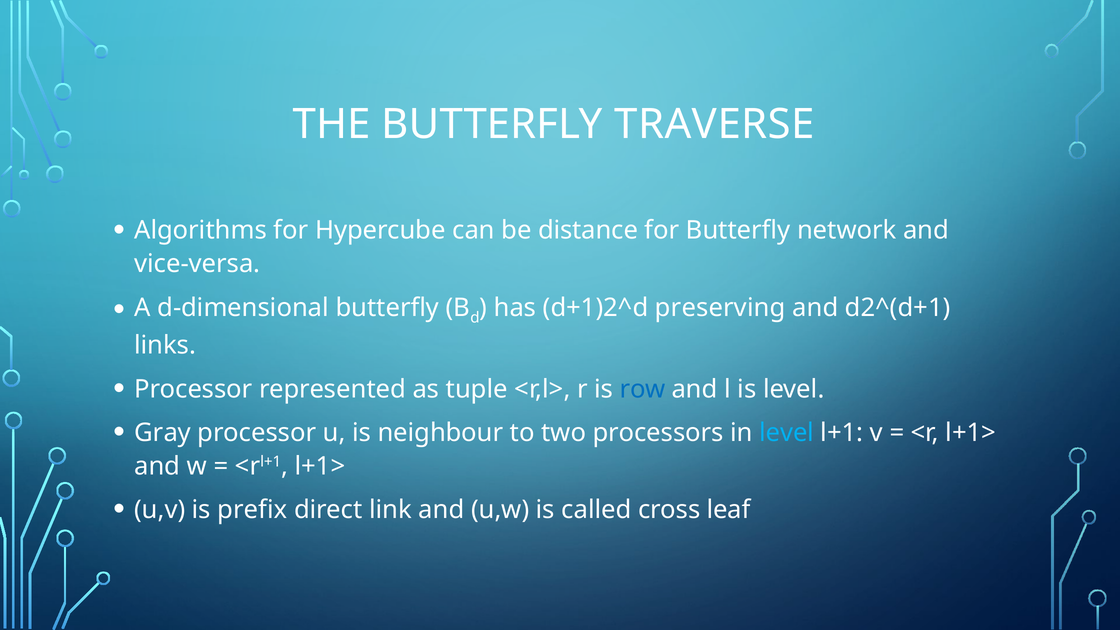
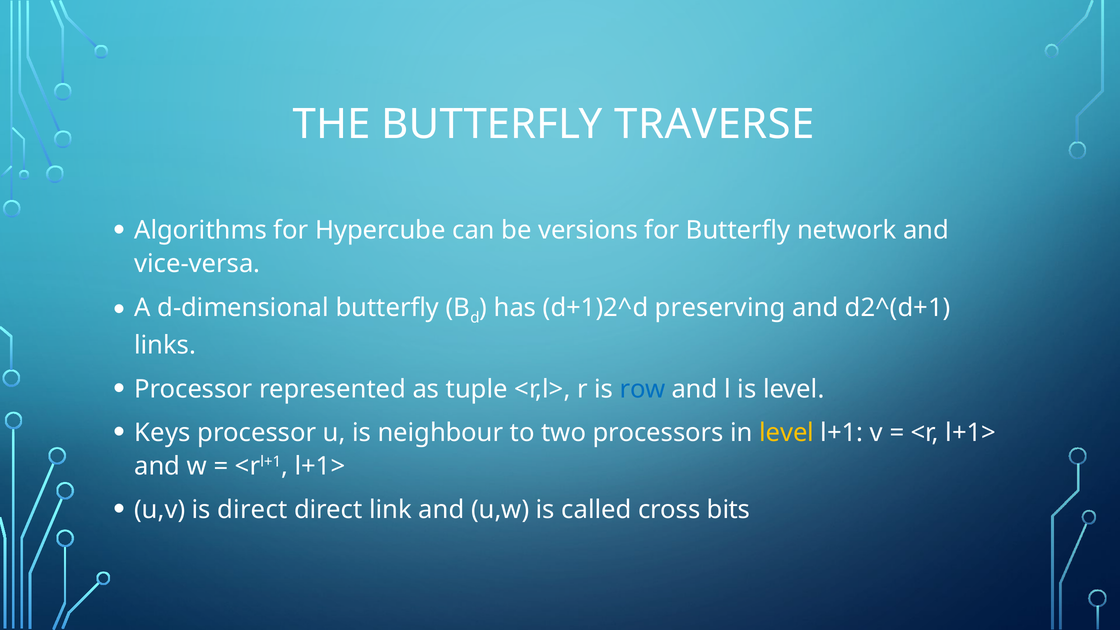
distance: distance -> versions
Gray: Gray -> Keys
level at (787, 433) colour: light blue -> yellow
is prefix: prefix -> direct
leaf: leaf -> bits
